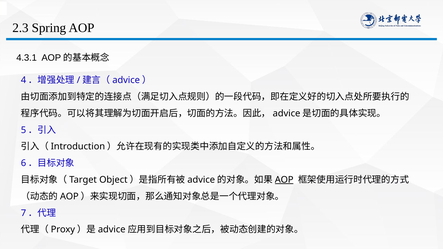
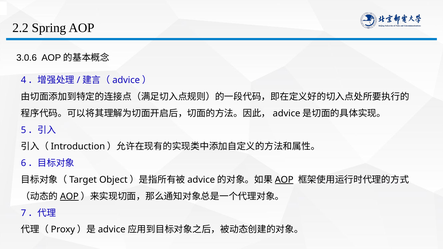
2.3: 2.3 -> 2.2
4.3.1: 4.3.1 -> 3.0.6
AOP at (69, 197) underline: none -> present
